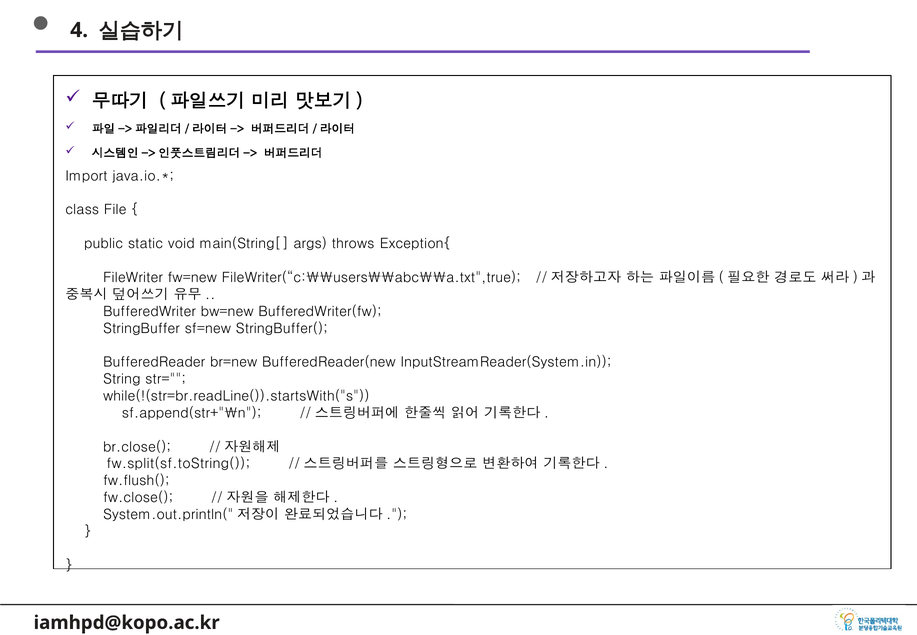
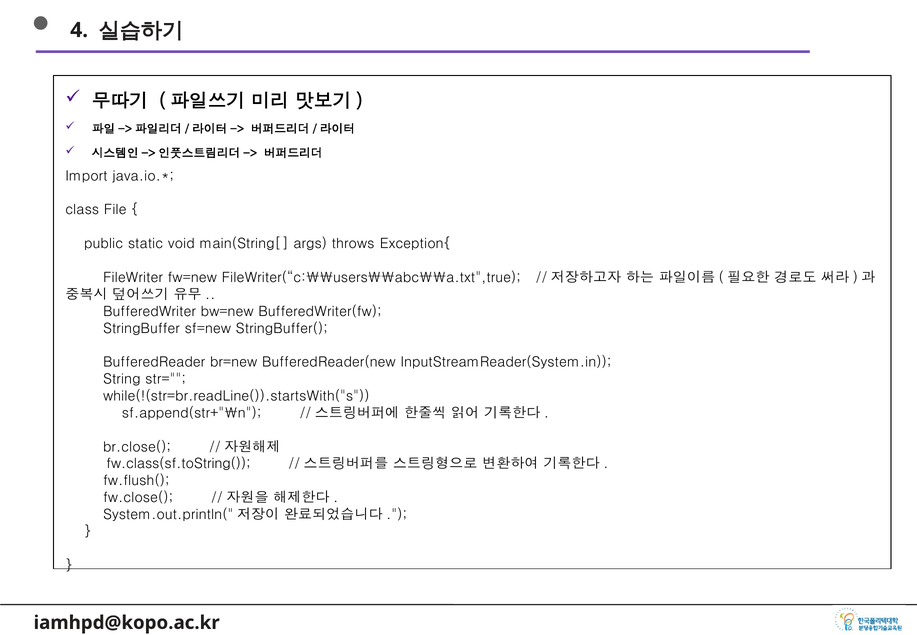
fw.split(sf.toString(: fw.split(sf.toString( -> fw.class(sf.toString(
